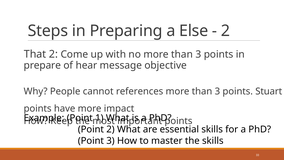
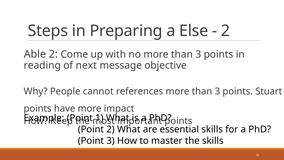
That: That -> Able
prepare: prepare -> reading
hear: hear -> next
